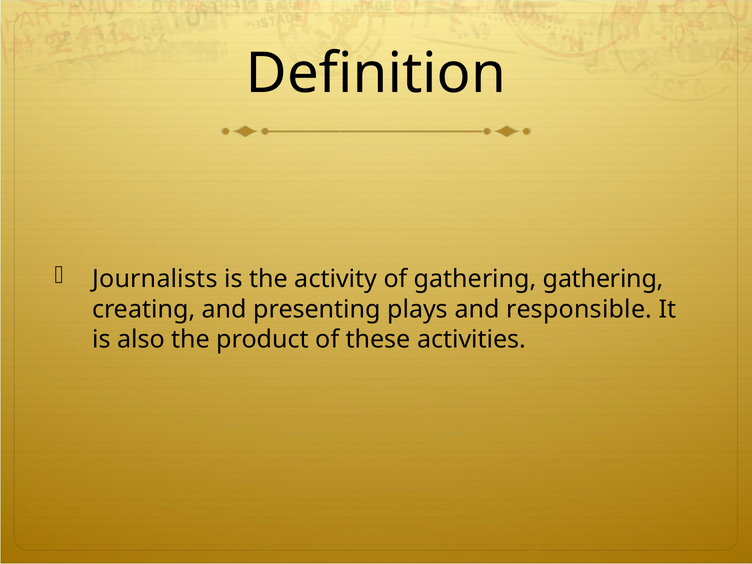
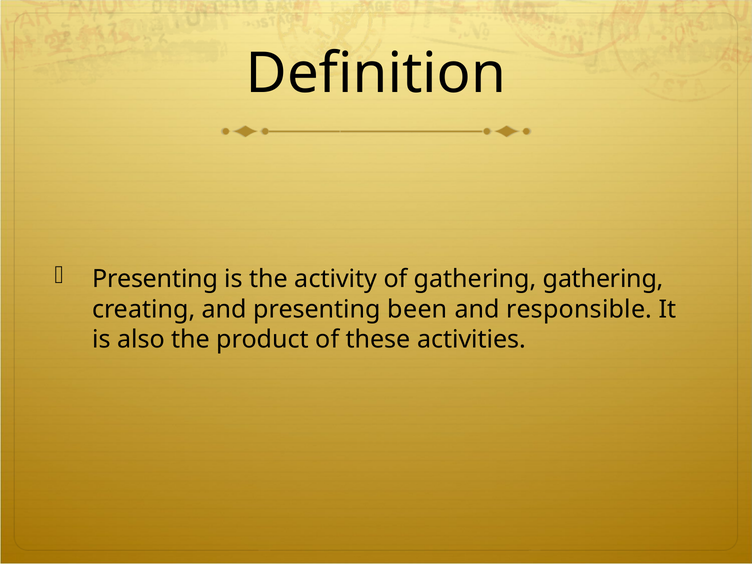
Journalists at (155, 279): Journalists -> Presenting
plays: plays -> been
